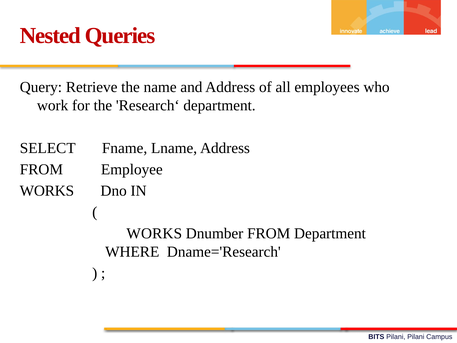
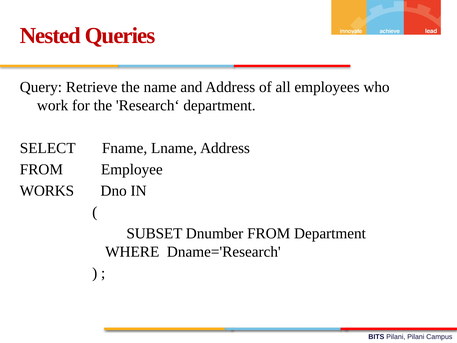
WORKS at (154, 233): WORKS -> SUBSET
